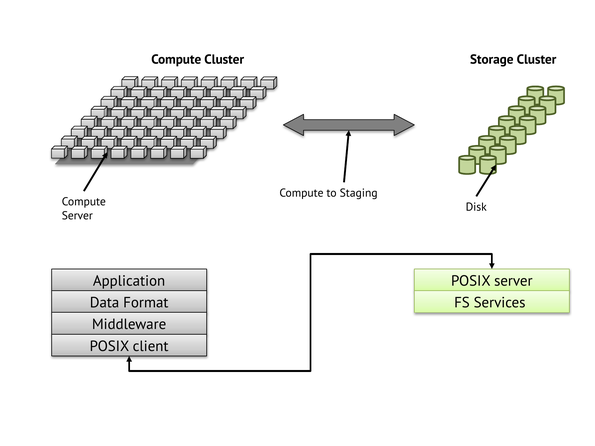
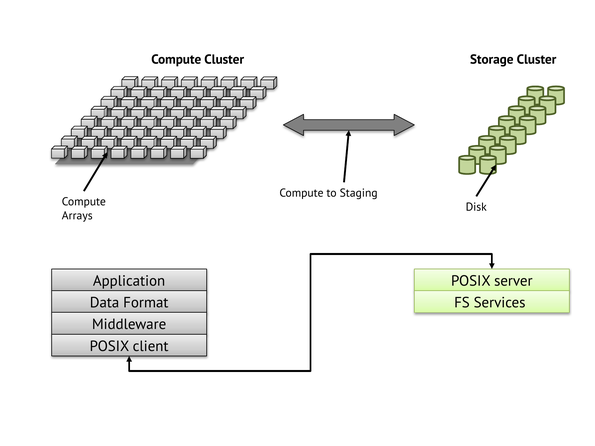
Server at (77, 216): Server -> Arrays
